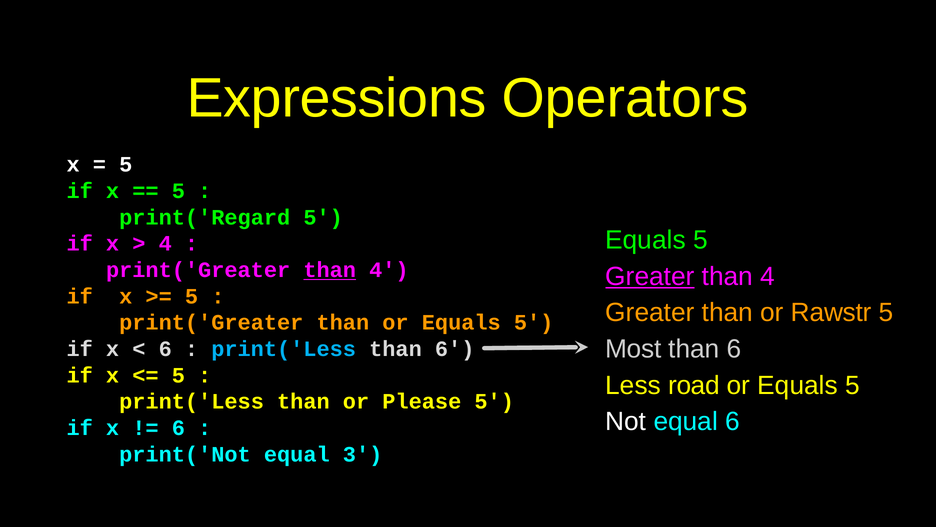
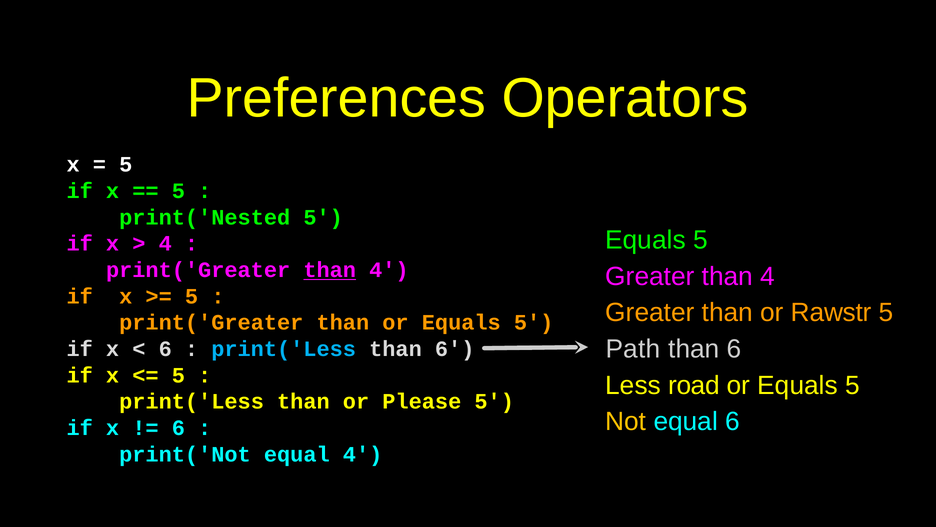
Expressions: Expressions -> Preferences
print('Regard: print('Regard -> print('Nested
Greater at (650, 276) underline: present -> none
Most: Most -> Path
Not colour: white -> yellow
equal 3: 3 -> 4
